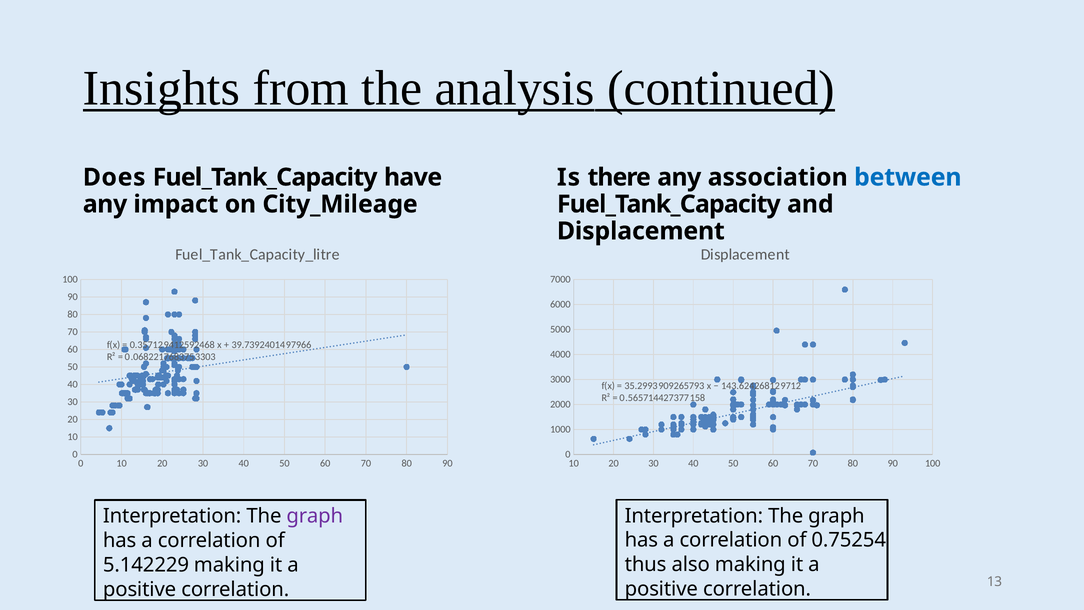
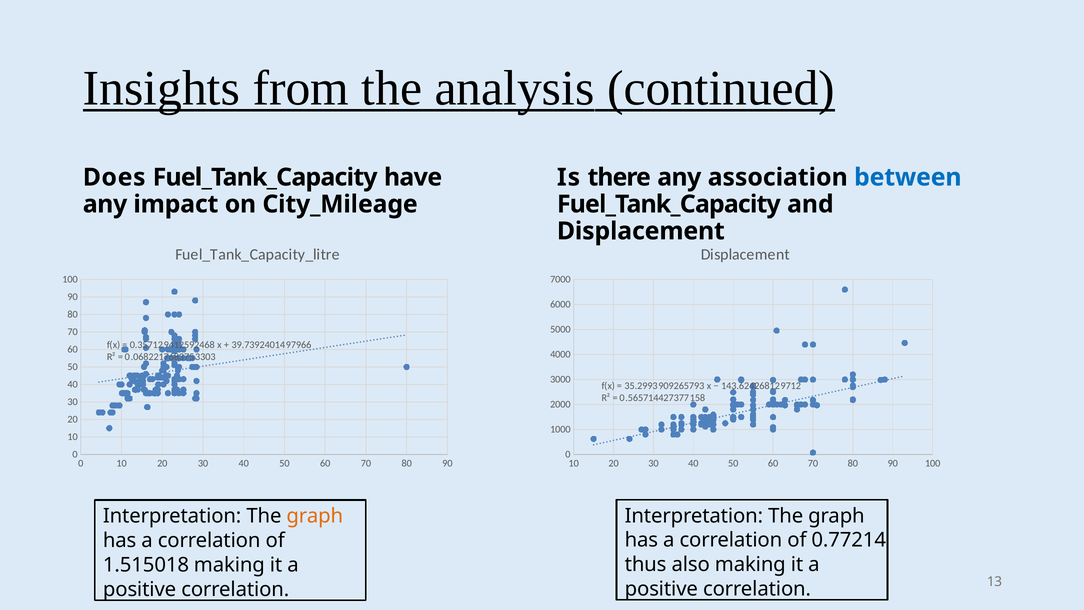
graph at (315, 516) colour: purple -> orange
0.75254: 0.75254 -> 0.77214
5.142229: 5.142229 -> 1.515018
